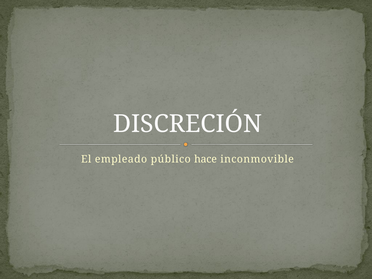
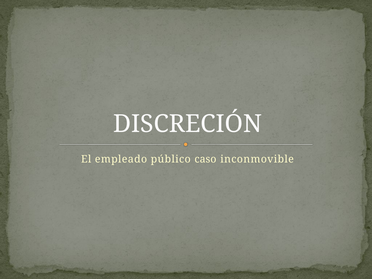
hace: hace -> caso
